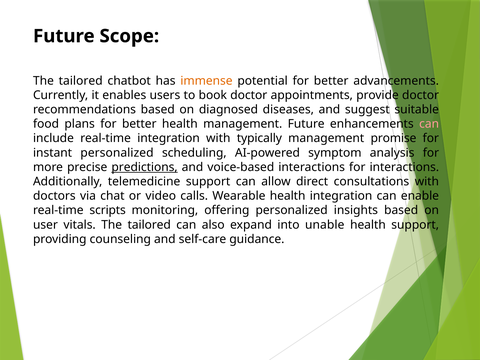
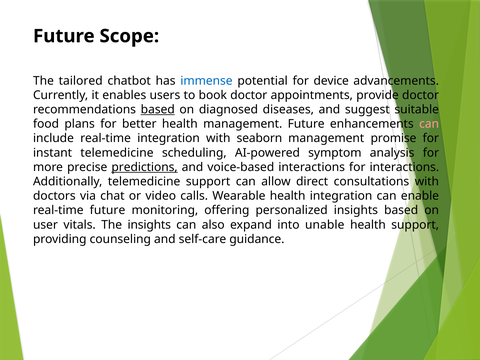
immense colour: orange -> blue
potential for better: better -> device
based at (158, 110) underline: none -> present
typically: typically -> seaborn
instant personalized: personalized -> telemedicine
real-time scripts: scripts -> future
vitals The tailored: tailored -> insights
